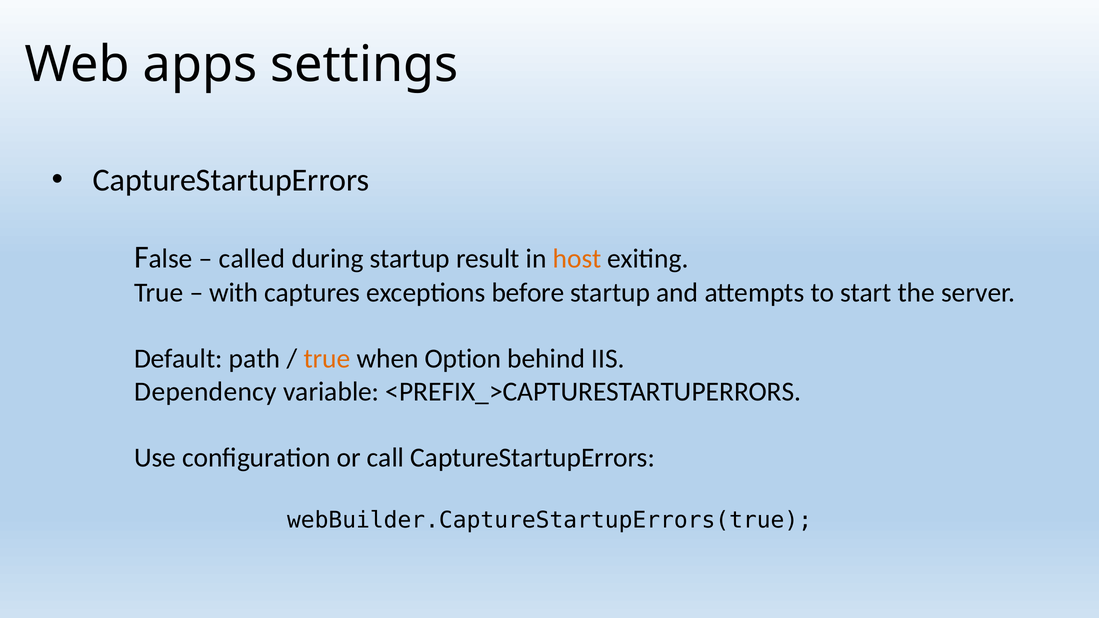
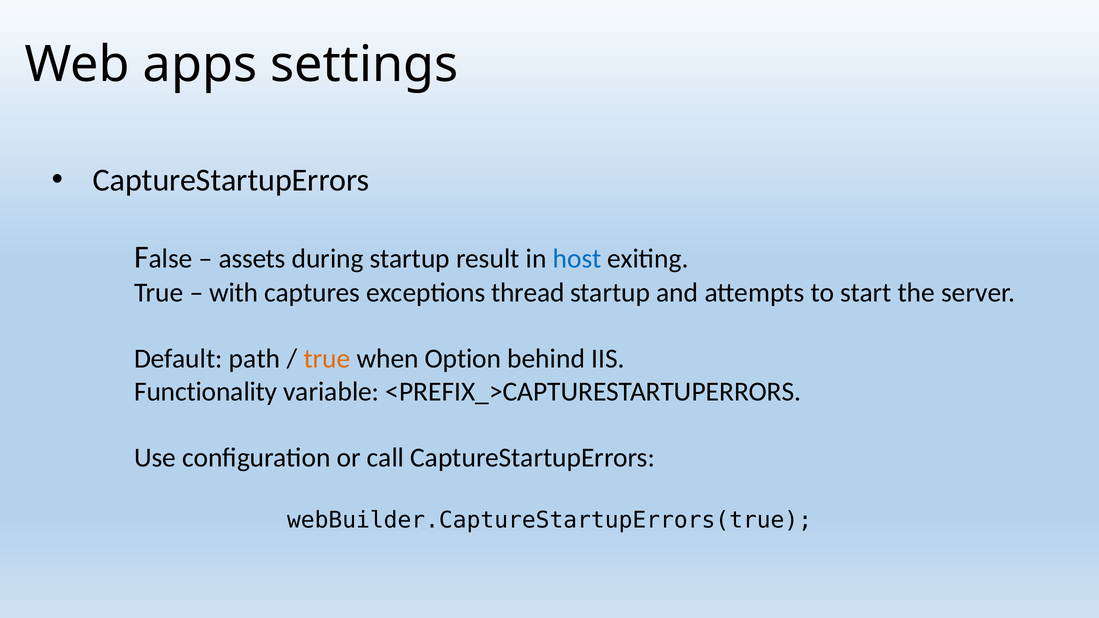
called: called -> assets
host colour: orange -> blue
before: before -> thread
Dependency: Dependency -> Functionality
